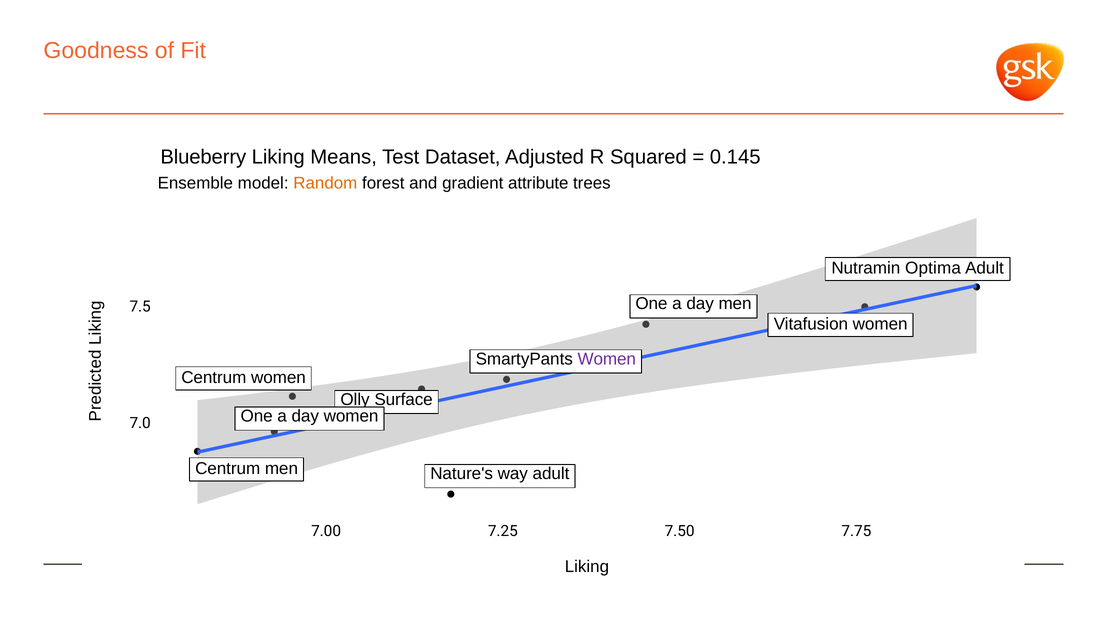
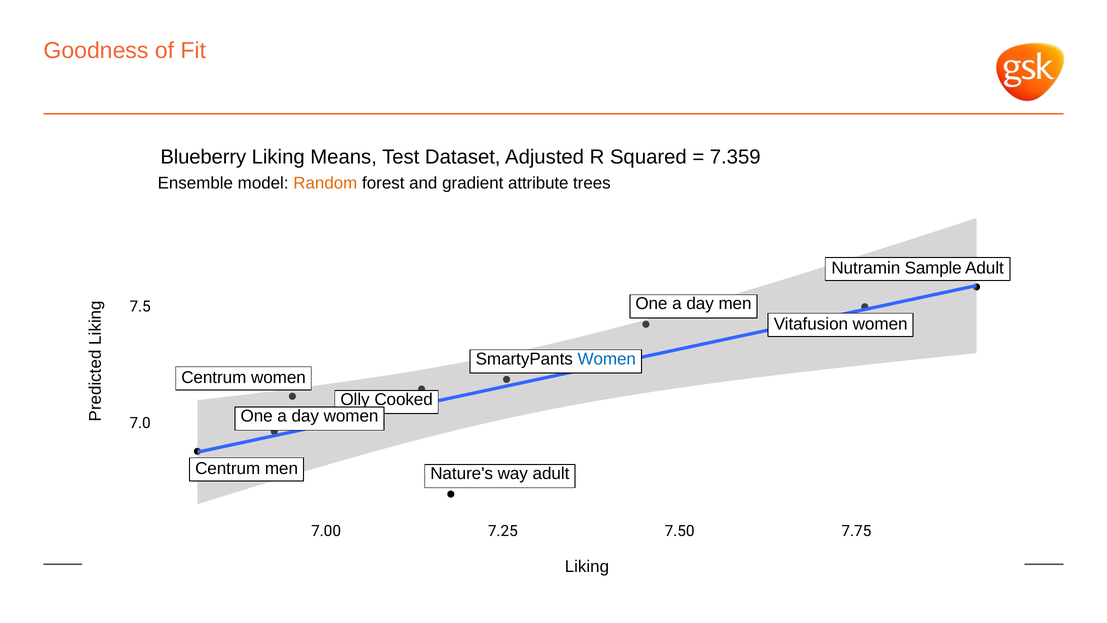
0.145: 0.145 -> 7.359
Optima: Optima -> Sample
Women at (607, 359) colour: purple -> blue
Surface: Surface -> Cooked
